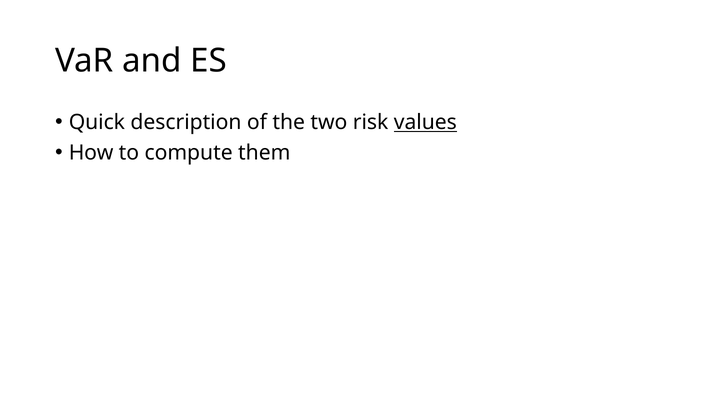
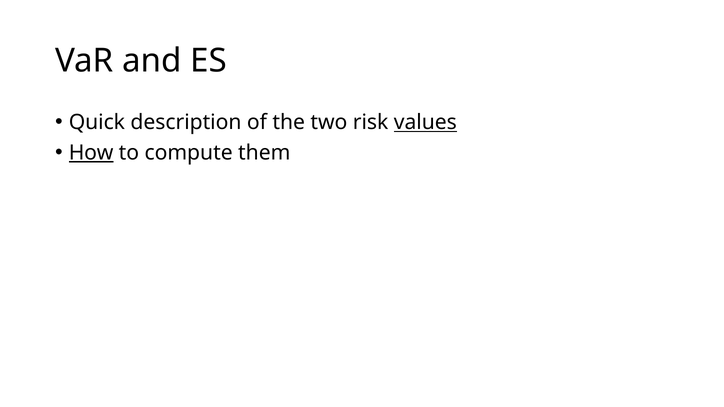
How underline: none -> present
